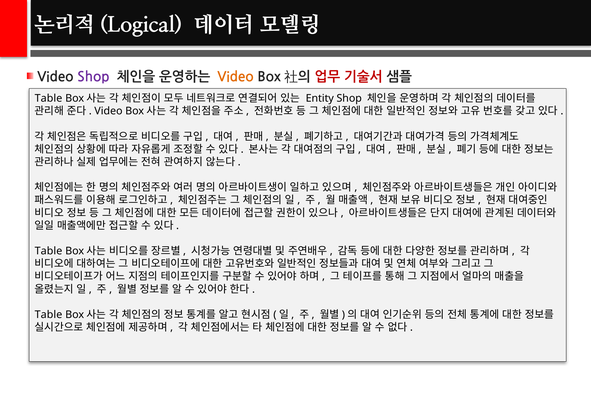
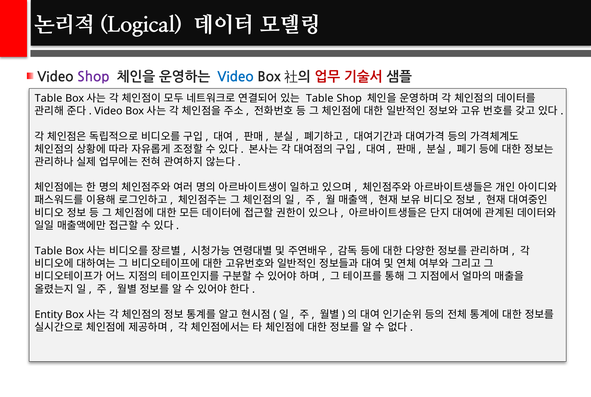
Video at (236, 77) colour: orange -> blue
Entity at (320, 98): Entity -> Table
Table at (48, 315): Table -> Entity
